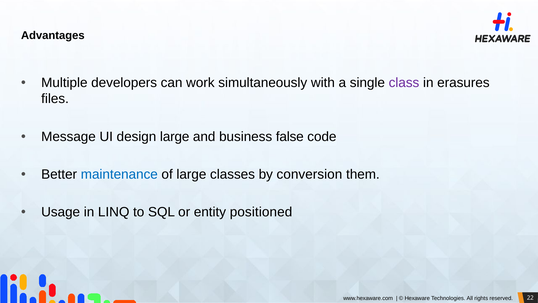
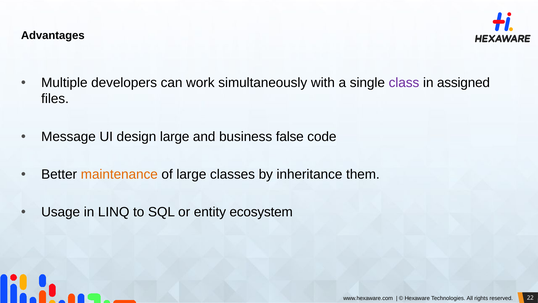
erasures: erasures -> assigned
maintenance colour: blue -> orange
conversion: conversion -> inheritance
positioned: positioned -> ecosystem
